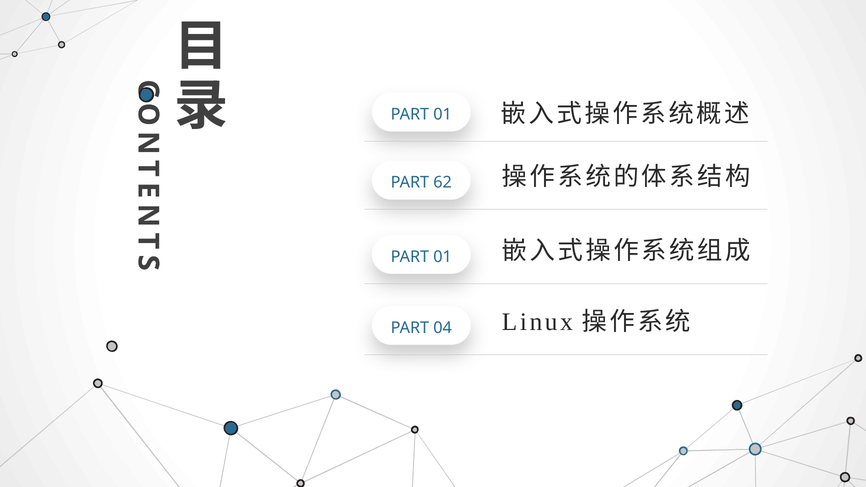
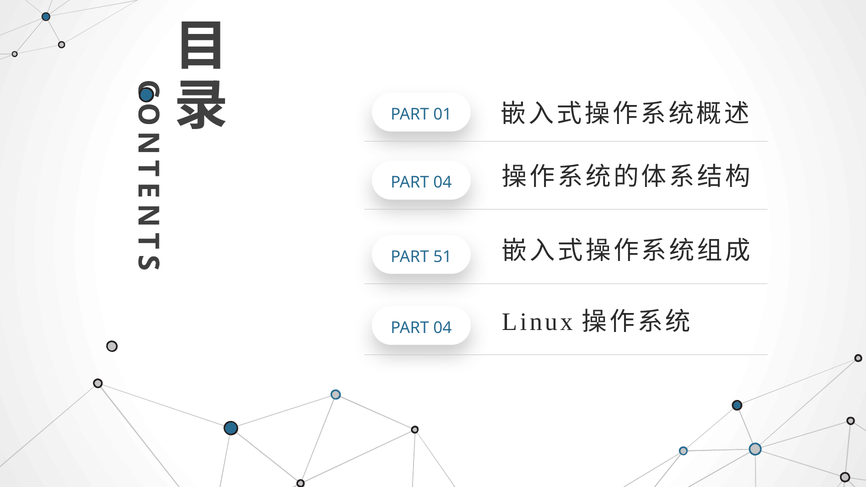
62 at (443, 183): 62 -> 04
01 at (443, 257): 01 -> 51
